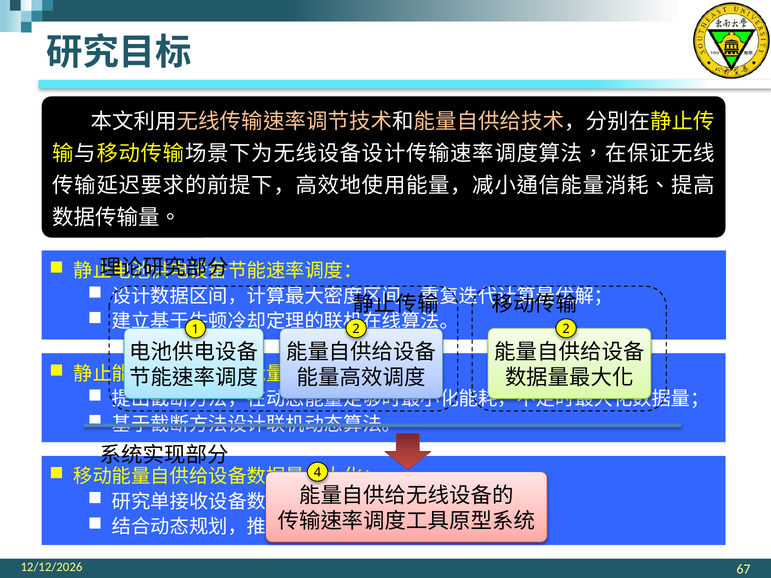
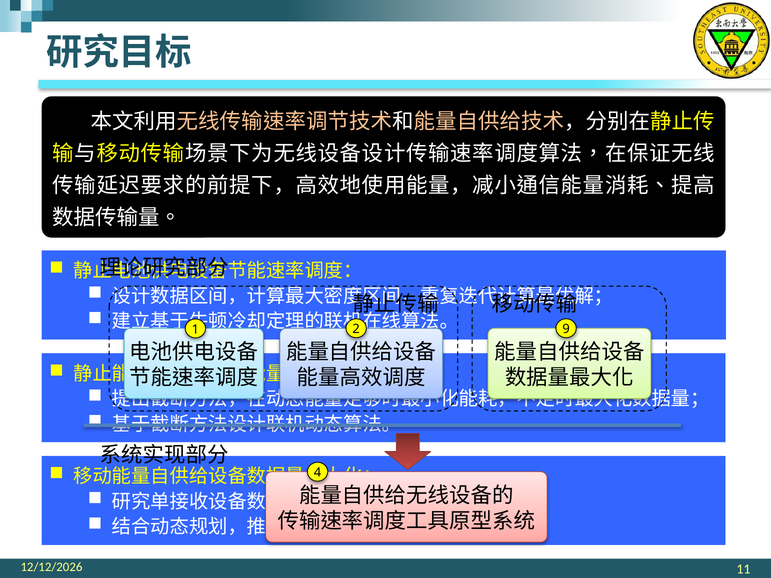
2 at (566, 329): 2 -> 9
67: 67 -> 11
